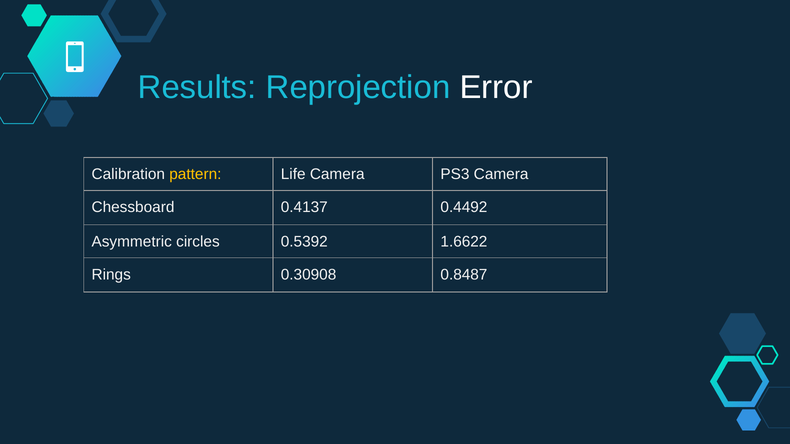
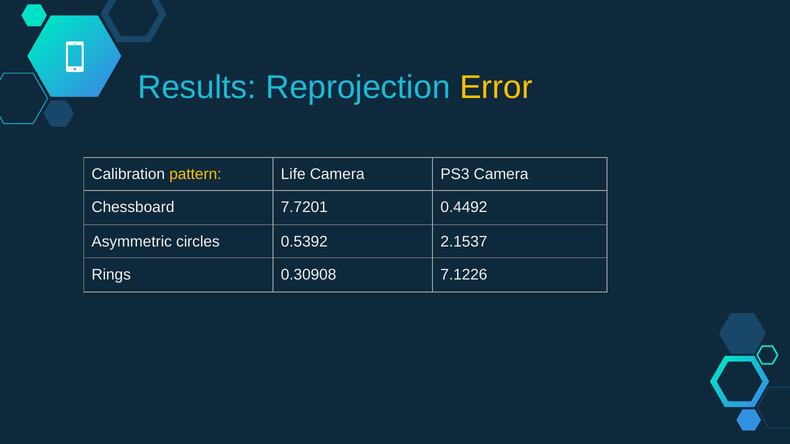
Error colour: white -> yellow
0.4137: 0.4137 -> 7.7201
1.6622: 1.6622 -> 2.1537
0.8487: 0.8487 -> 7.1226
